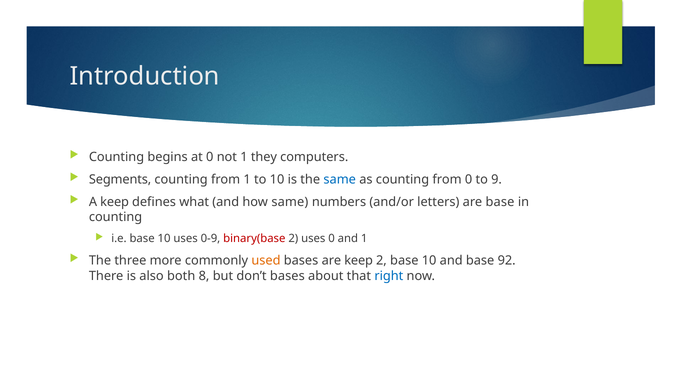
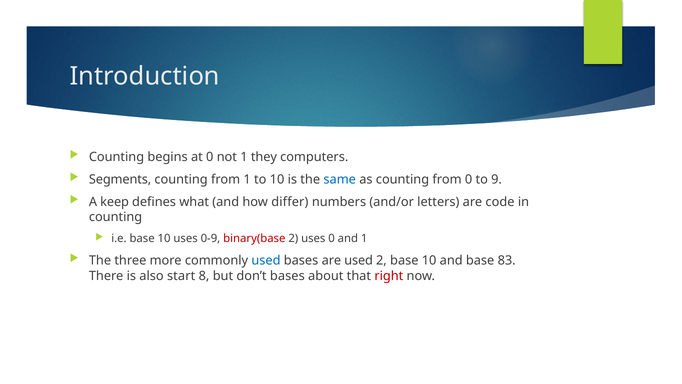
how same: same -> differ
are base: base -> code
used at (266, 260) colour: orange -> blue
are keep: keep -> used
92: 92 -> 83
both: both -> start
right colour: blue -> red
